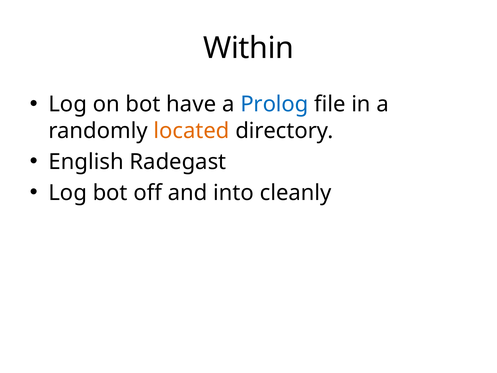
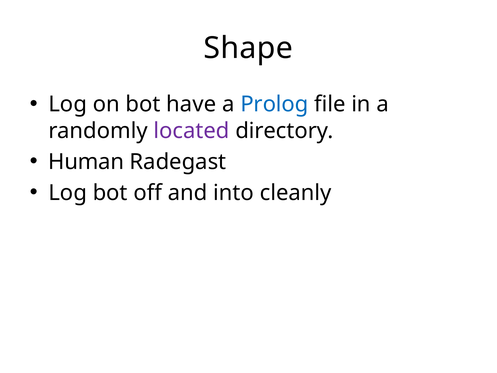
Within: Within -> Shape
located colour: orange -> purple
English: English -> Human
